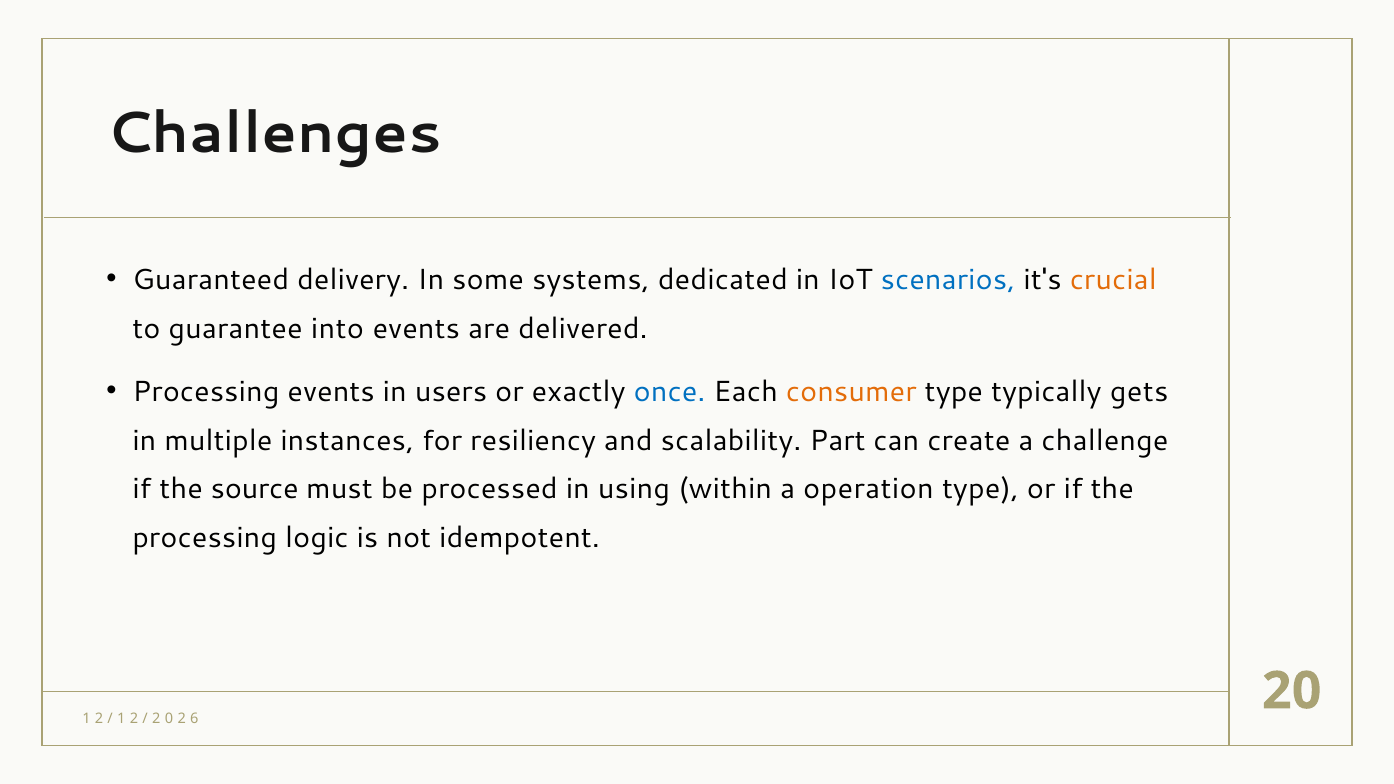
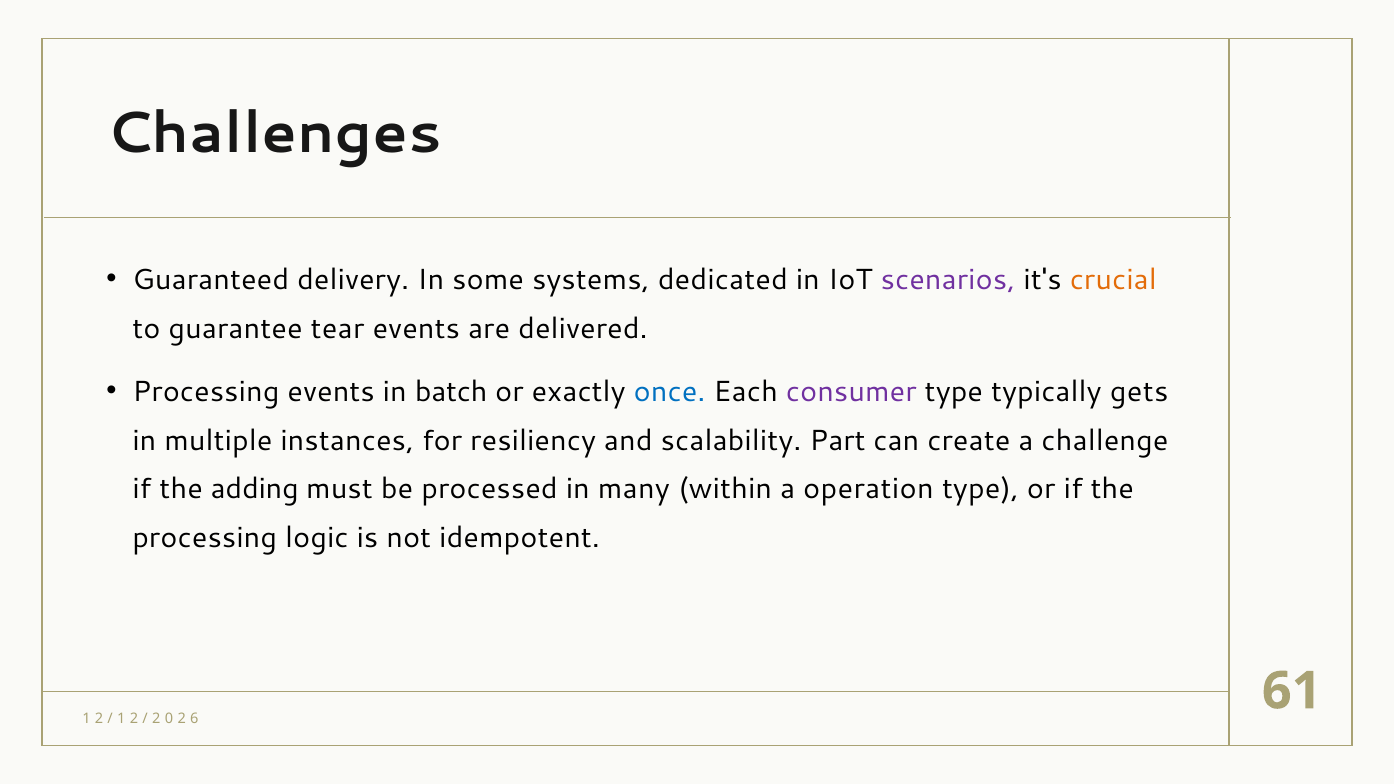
scenarios colour: blue -> purple
into: into -> tear
users: users -> batch
consumer colour: orange -> purple
source: source -> adding
using: using -> many
20: 20 -> 61
